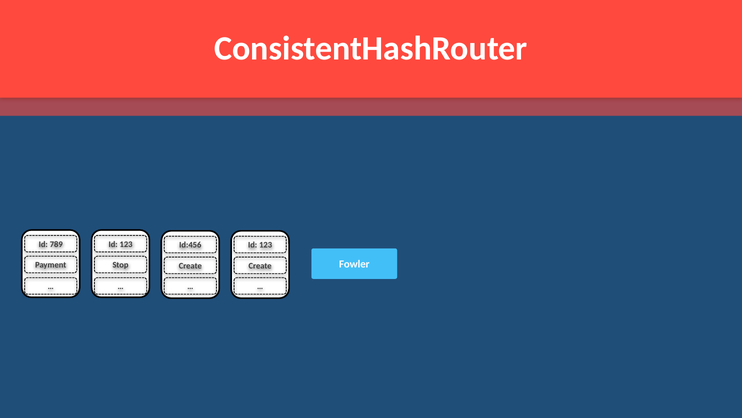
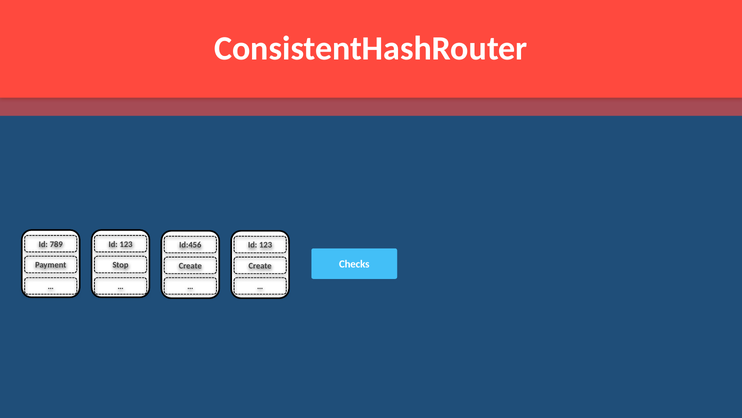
Fowler: Fowler -> Checks
